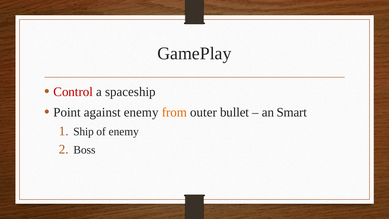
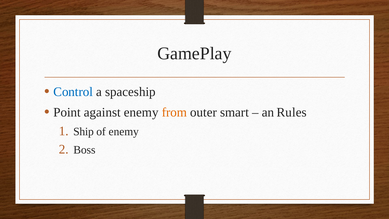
Control colour: red -> blue
bullet: bullet -> smart
Smart: Smart -> Rules
